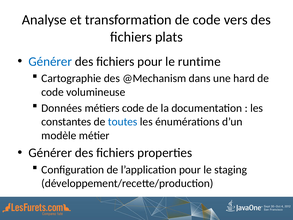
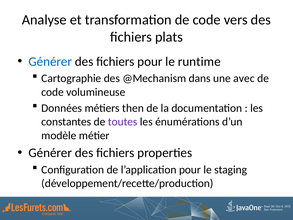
hard: hard -> avec
métiers code: code -> then
toutes colour: blue -> purple
